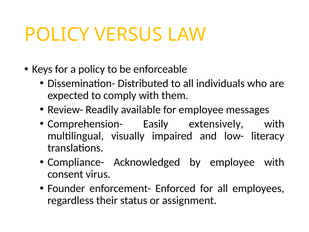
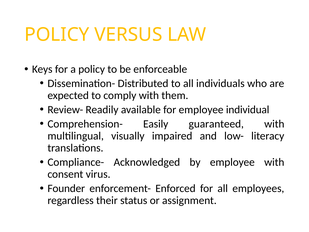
messages: messages -> individual
extensively: extensively -> guaranteed
